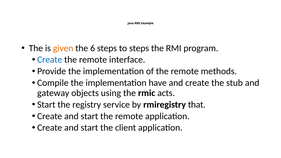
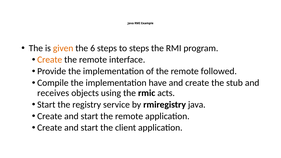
Create at (50, 60) colour: blue -> orange
methods: methods -> followed
gateway: gateway -> receives
rmiregistry that: that -> java
